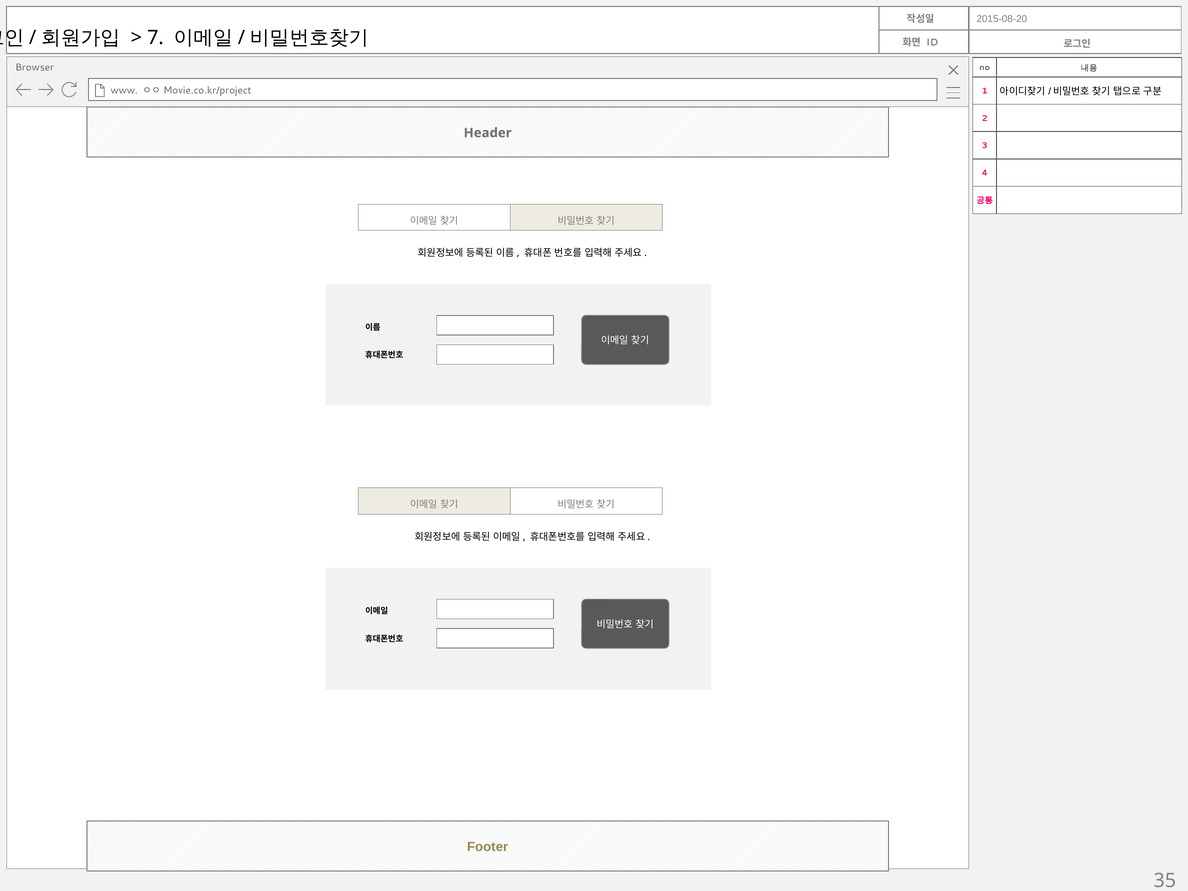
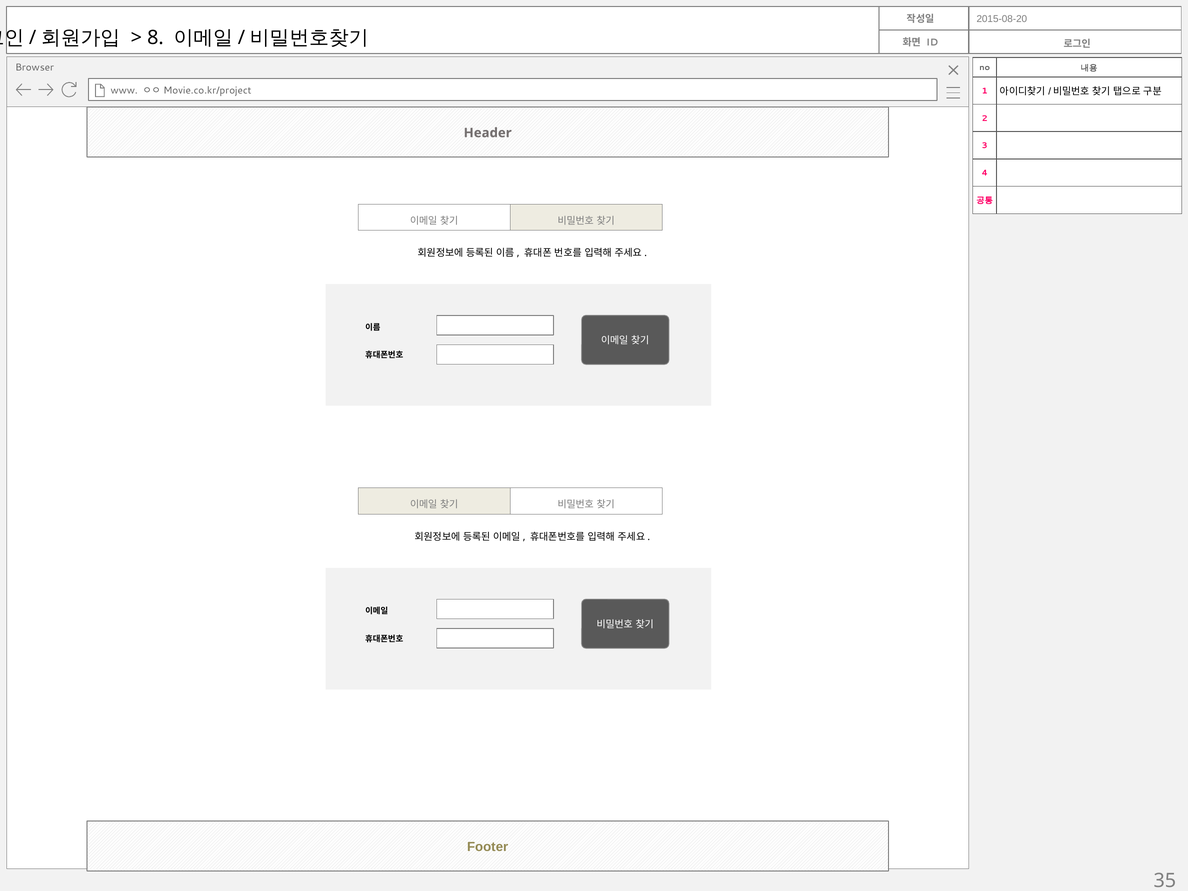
7: 7 -> 8
